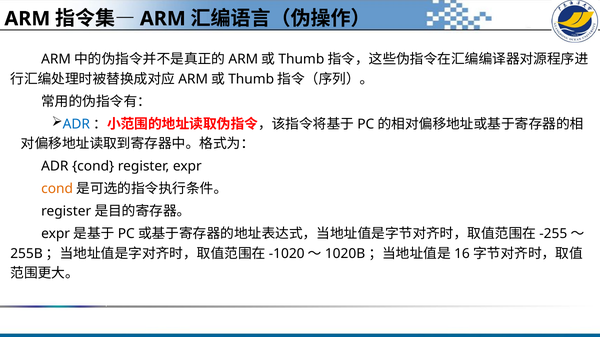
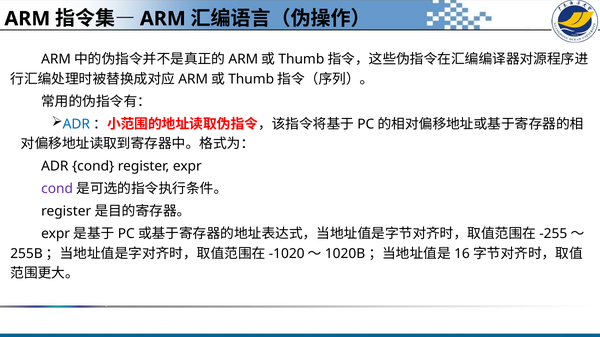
cond at (57, 189) colour: orange -> purple
